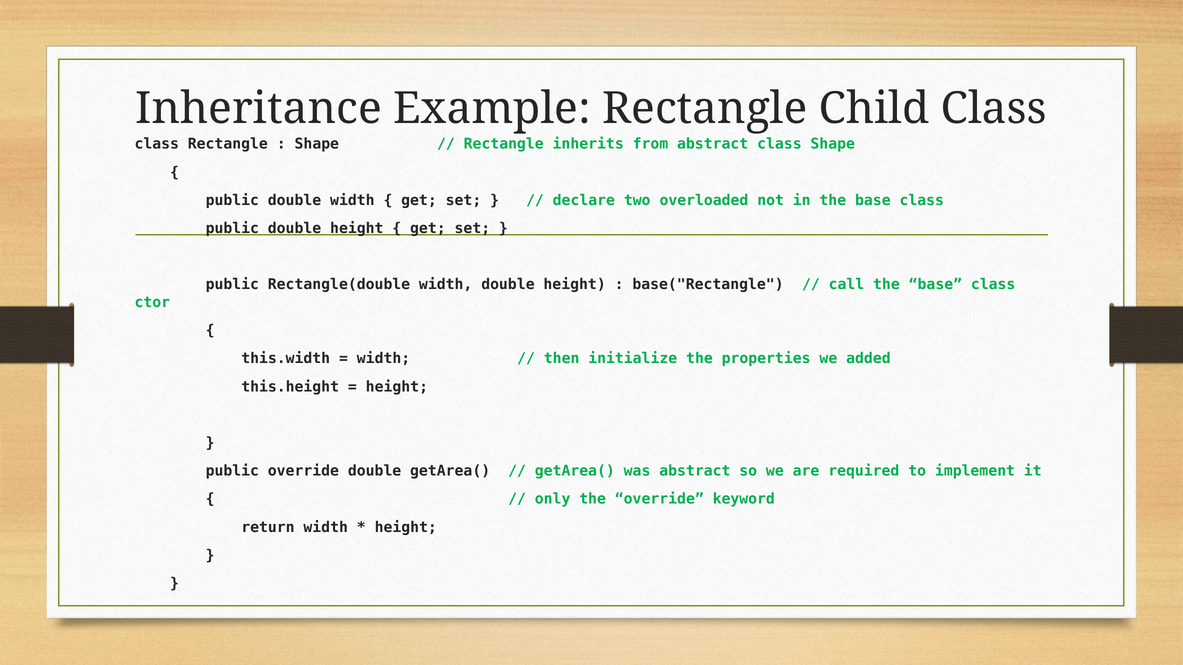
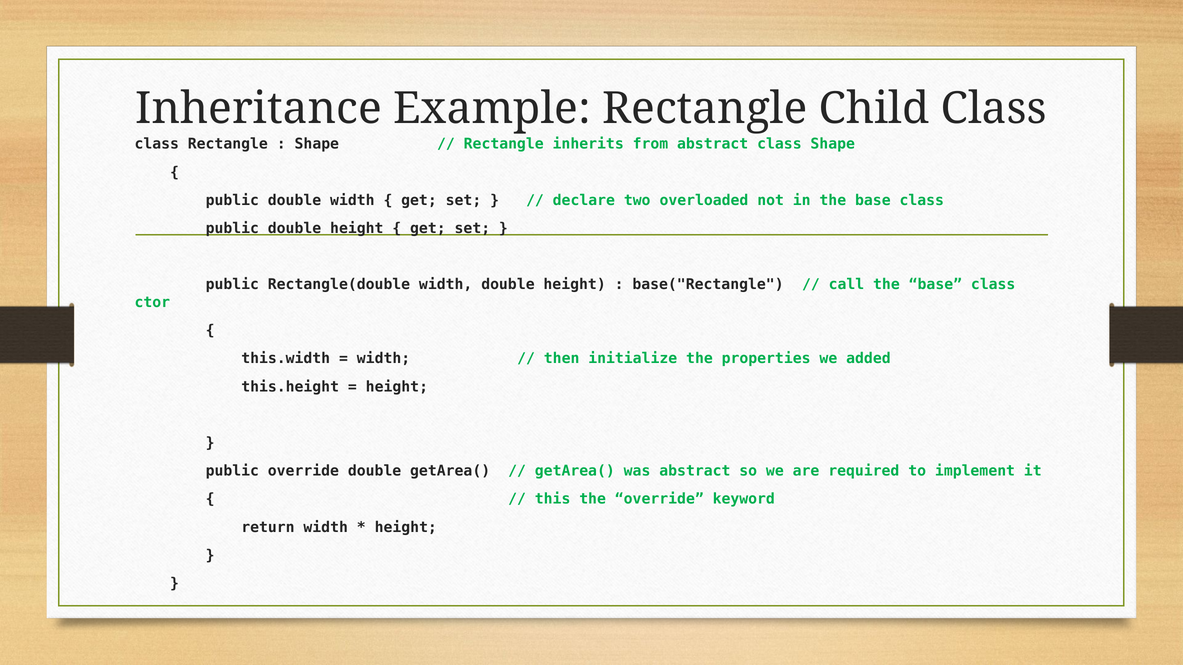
only: only -> this
